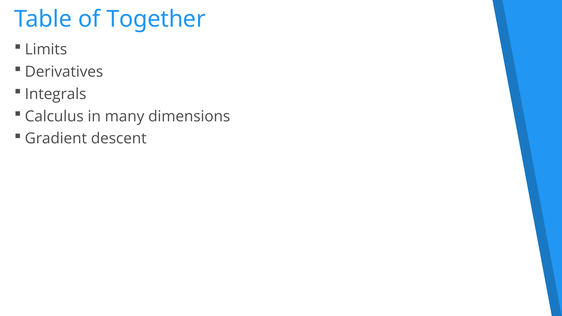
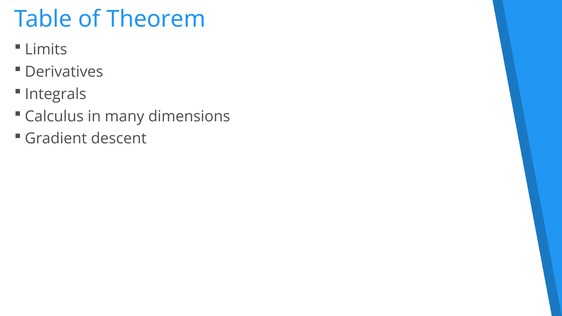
Together: Together -> Theorem
